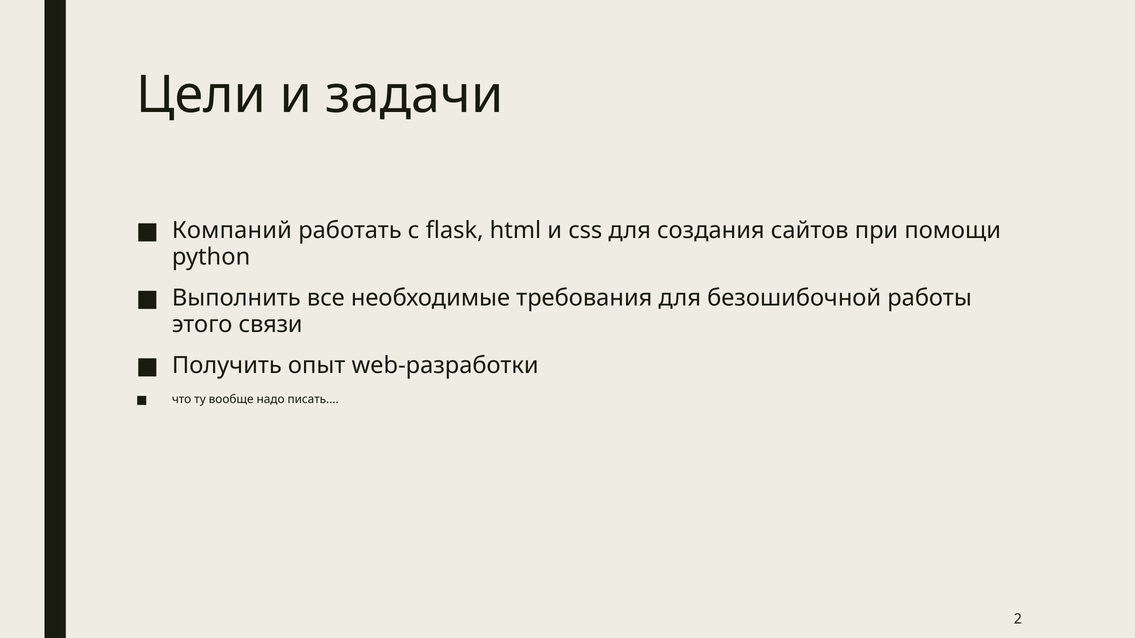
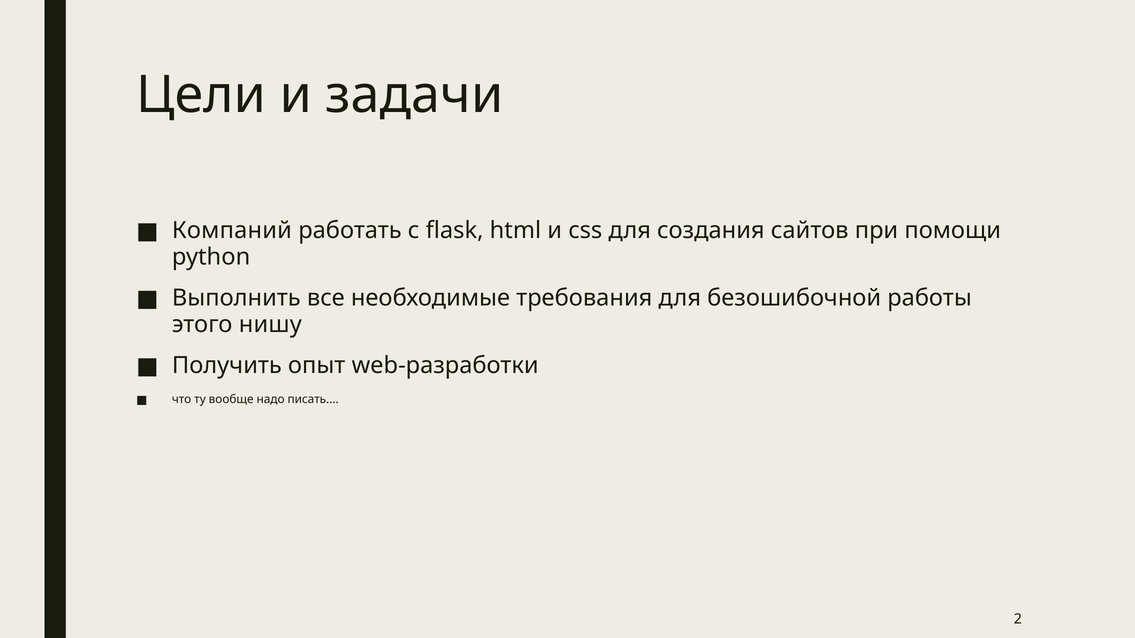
связи: связи -> нишу
